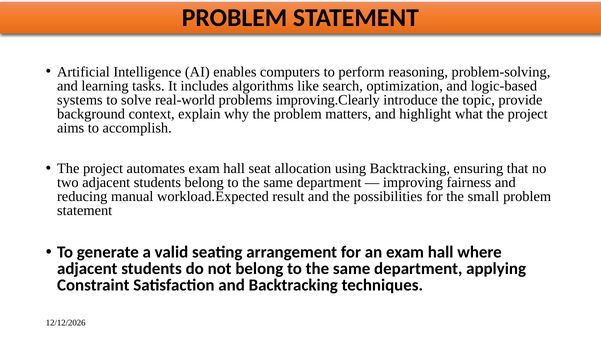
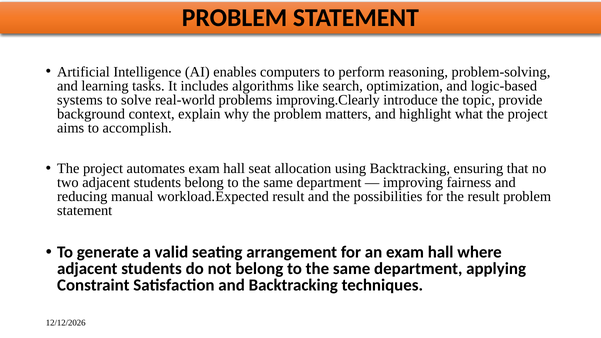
the small: small -> result
